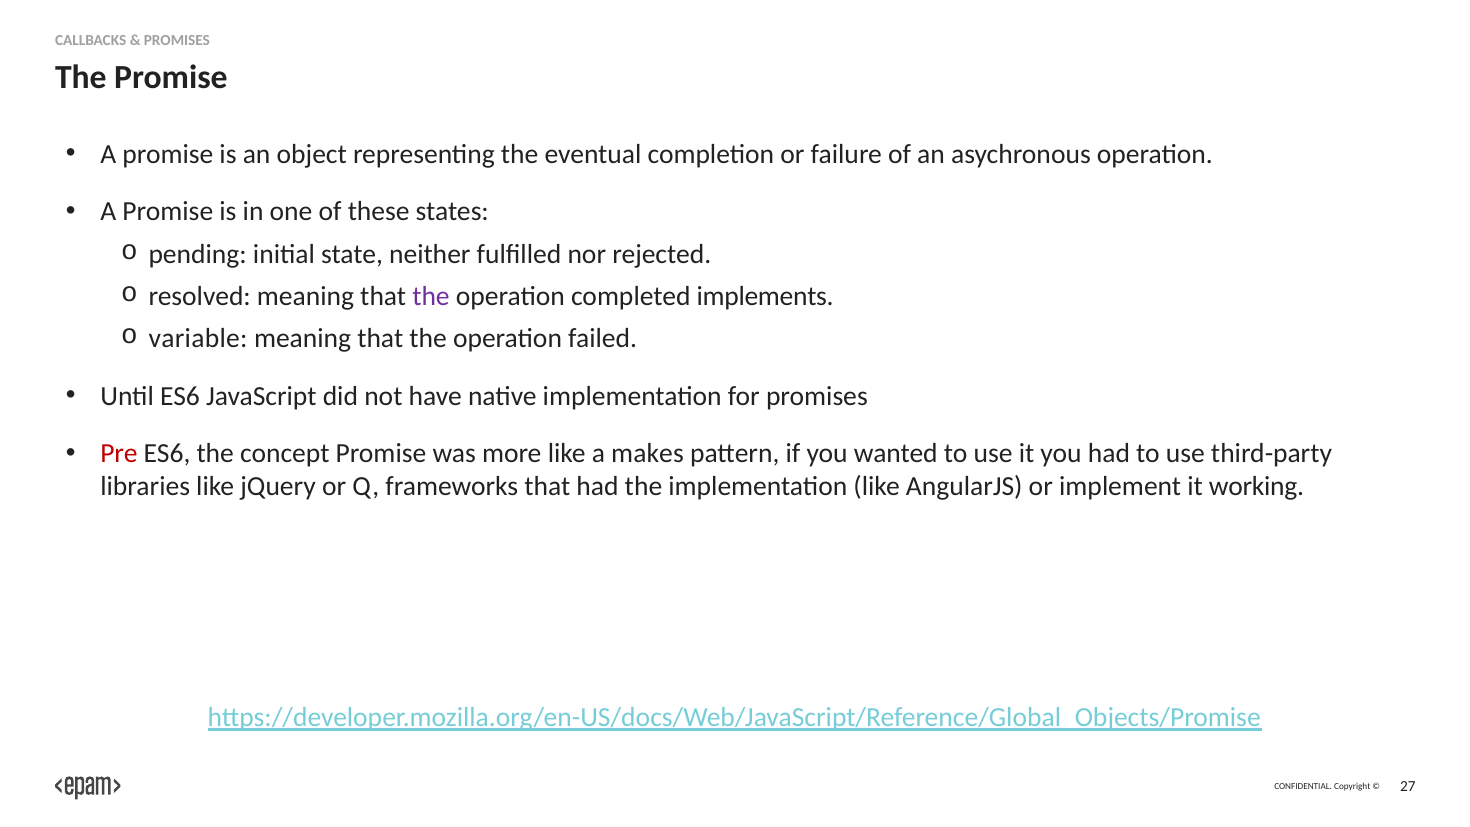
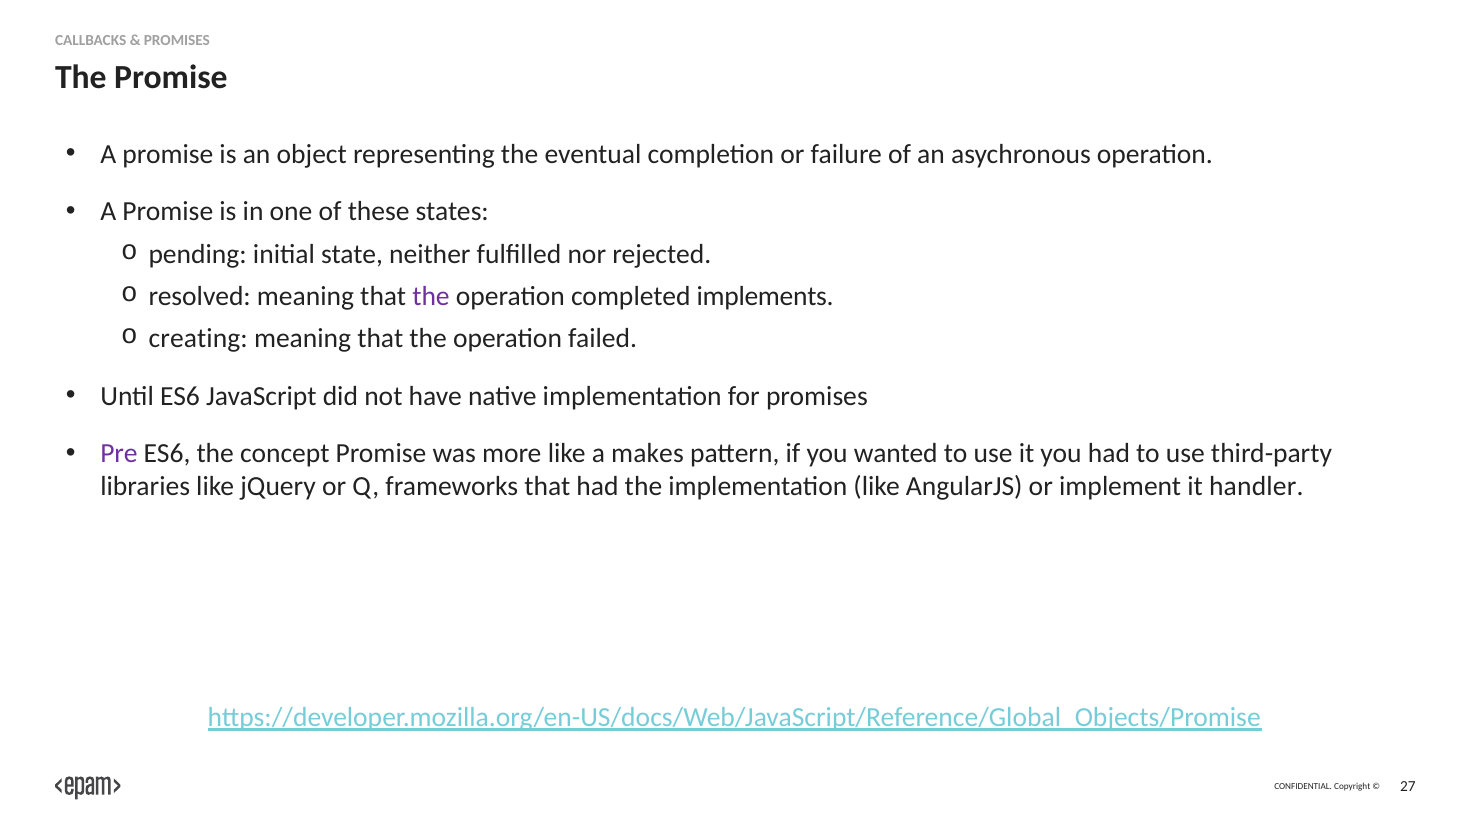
variable: variable -> creating
Pre colour: red -> purple
working: working -> handler
